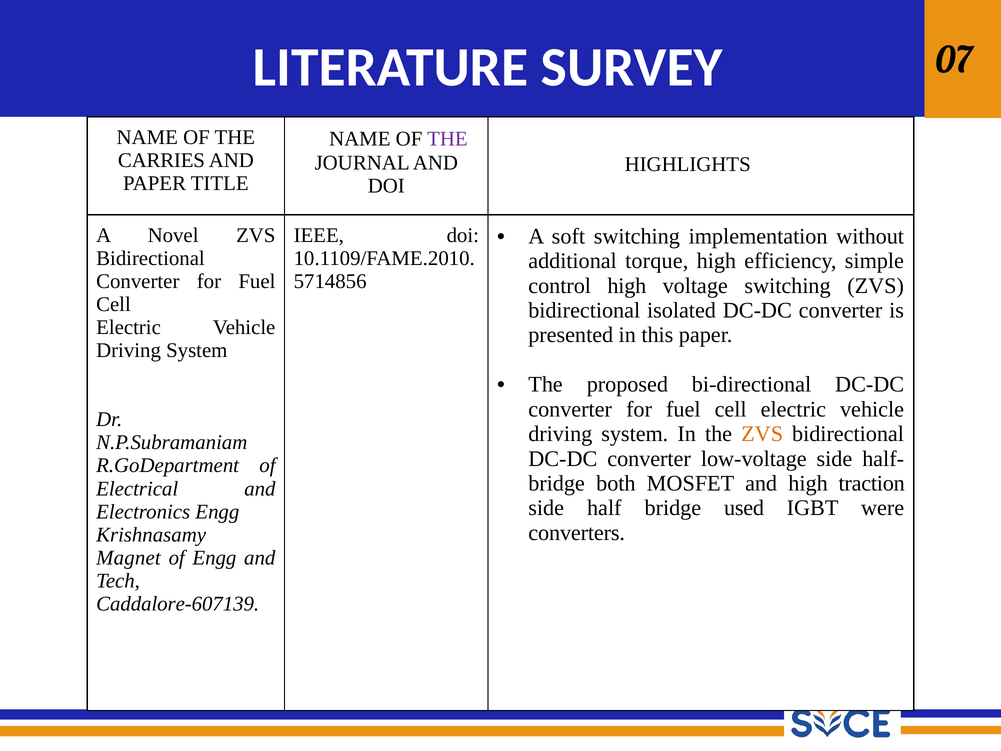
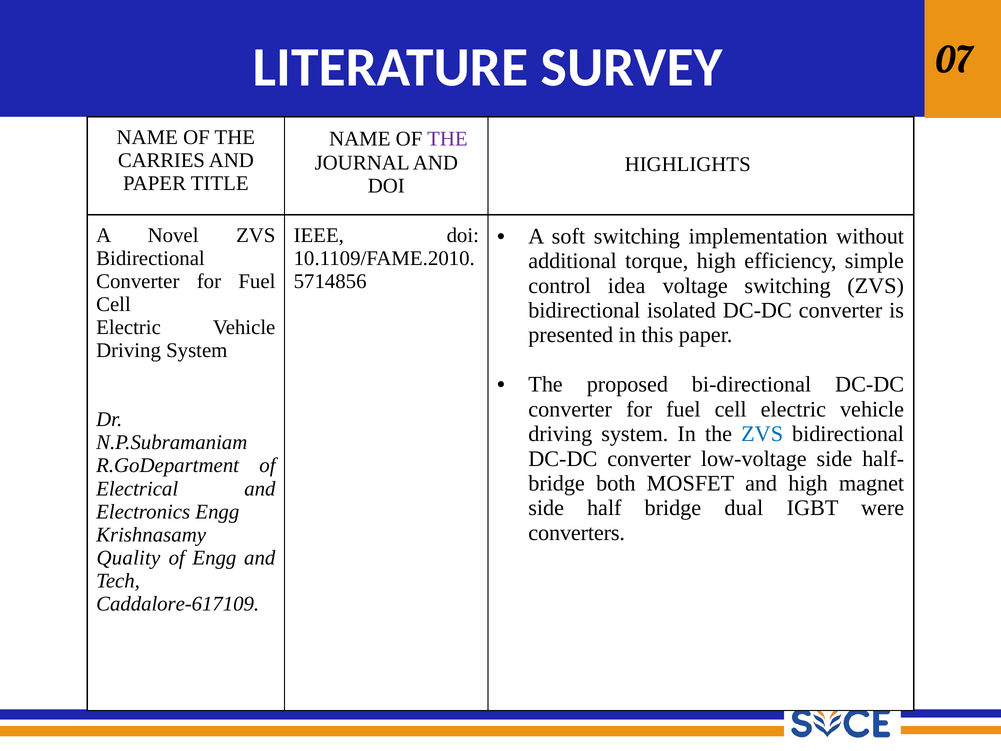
control high: high -> idea
ZVS at (762, 434) colour: orange -> blue
traction: traction -> magnet
used: used -> dual
Magnet: Magnet -> Quality
Caddalore-607139: Caddalore-607139 -> Caddalore-617109
